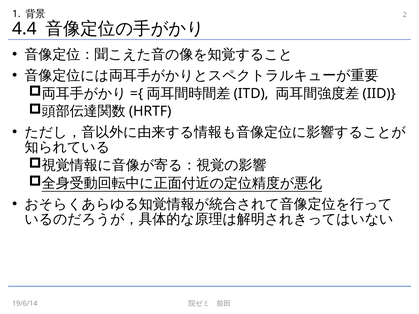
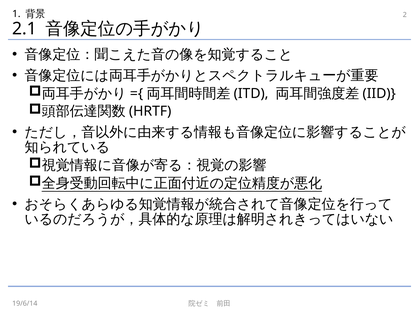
4.4: 4.4 -> 2.1
